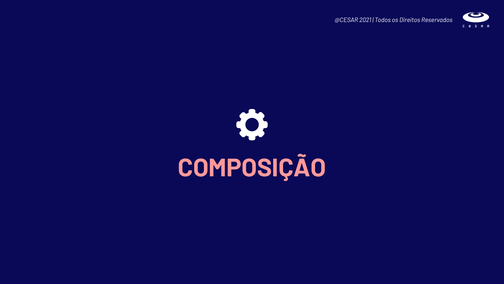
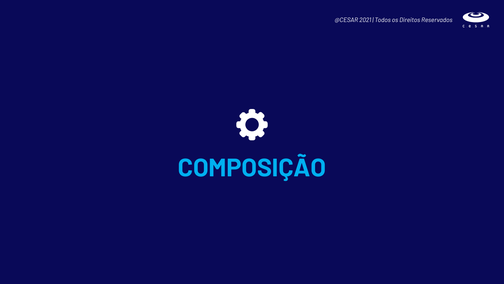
COMPOSIÇÃO colour: pink -> light blue
